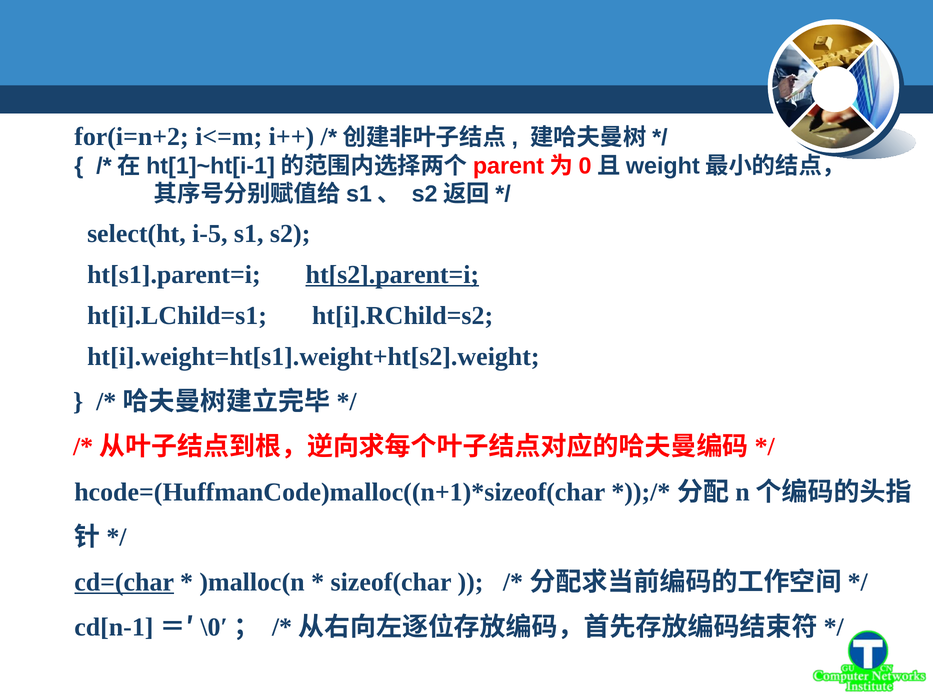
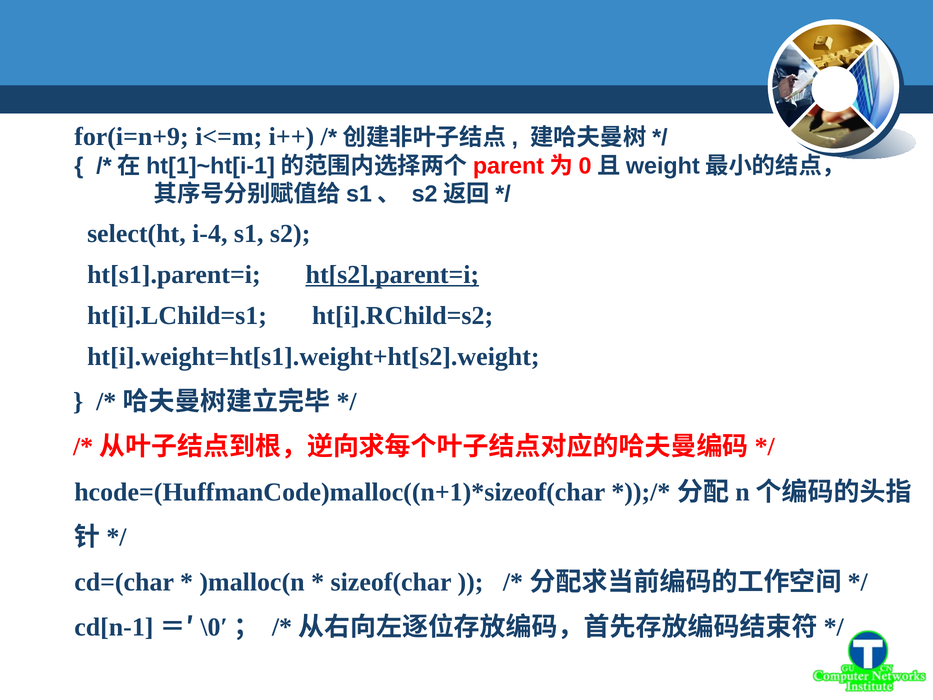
for(i=n+2: for(i=n+2 -> for(i=n+9
i-5: i-5 -> i-4
cd=(char underline: present -> none
